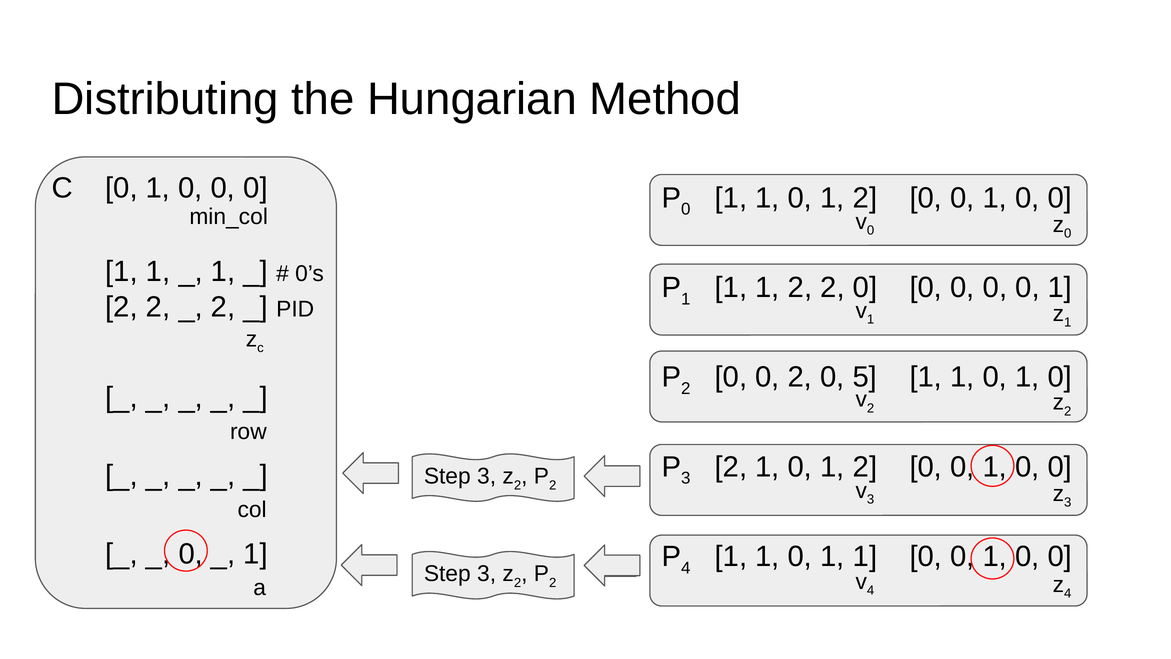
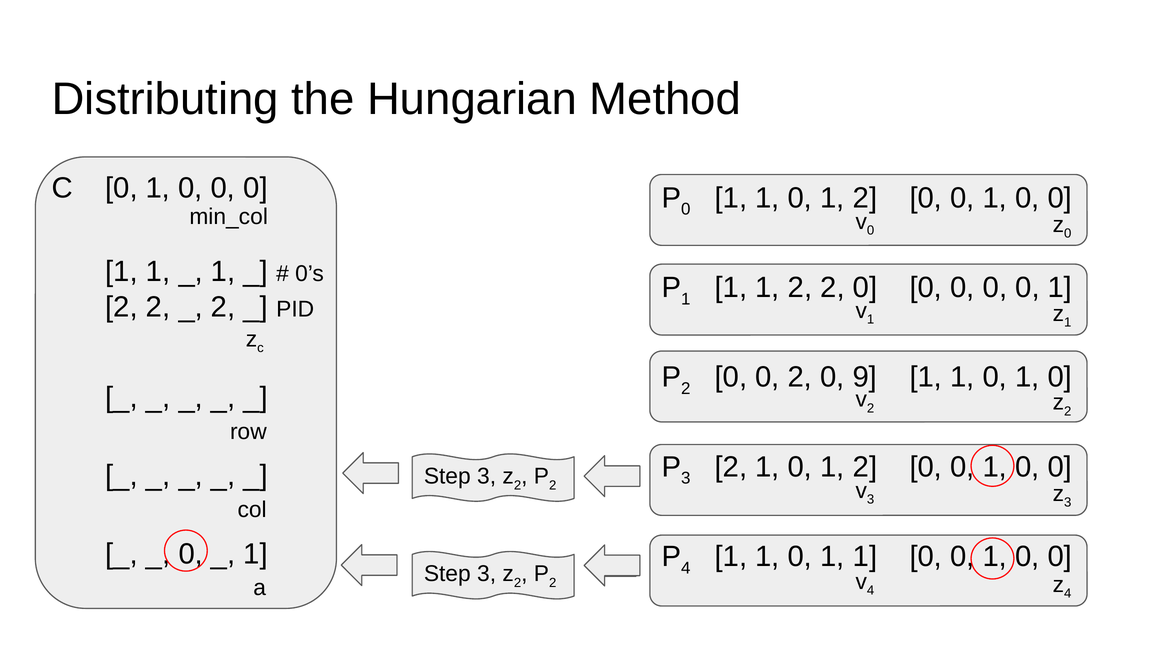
5: 5 -> 9
